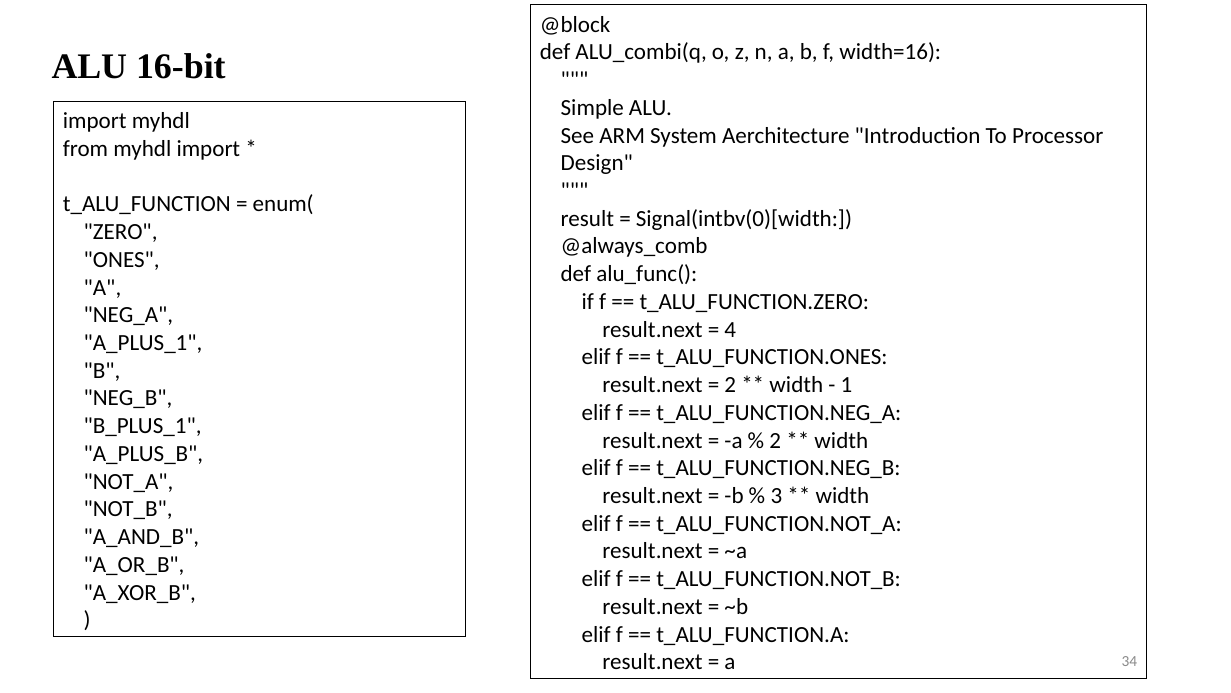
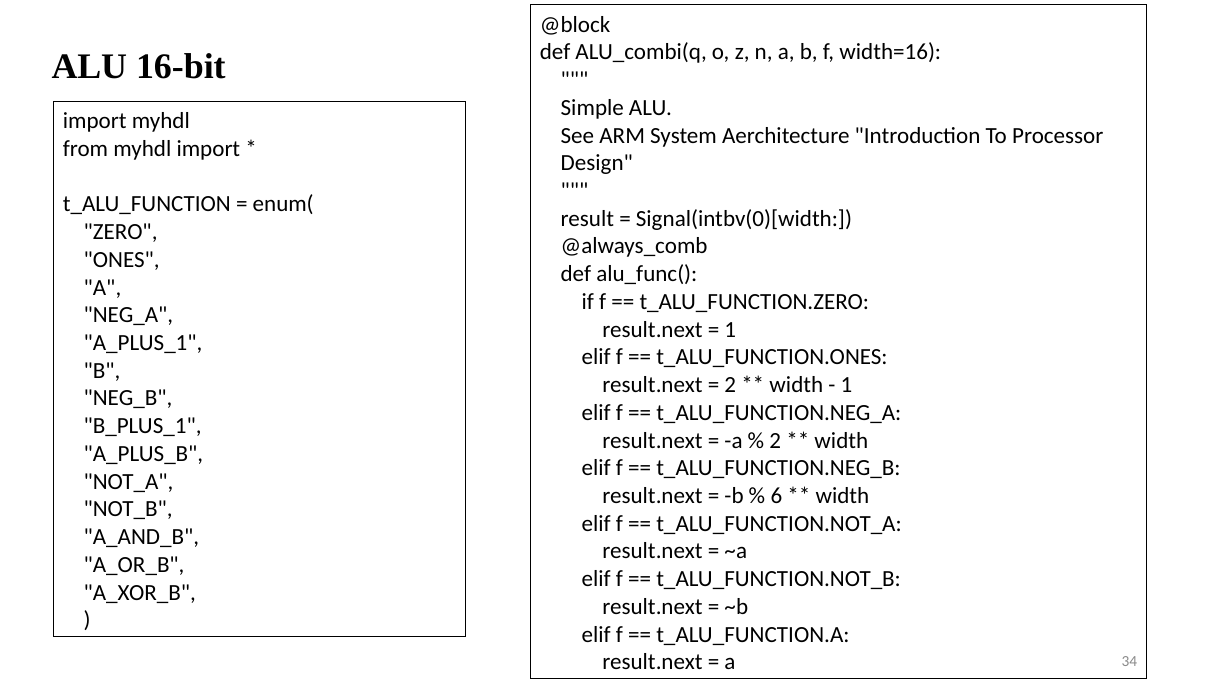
4 at (730, 329): 4 -> 1
3: 3 -> 6
